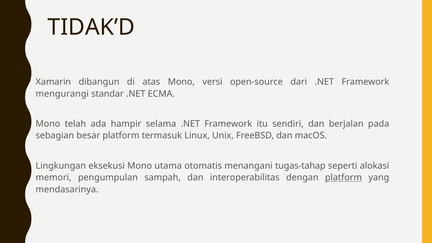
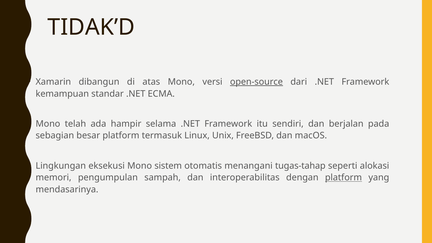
open-source underline: none -> present
mengurangi: mengurangi -> kemampuan
utama: utama -> sistem
